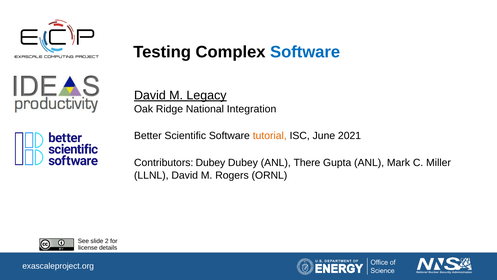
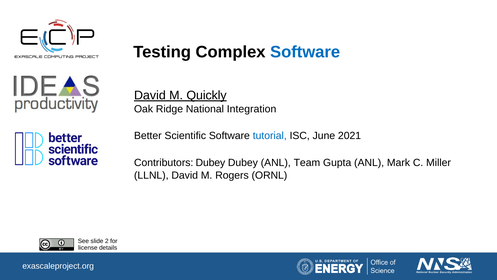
Legacy: Legacy -> Quickly
tutorial colour: orange -> blue
There: There -> Team
